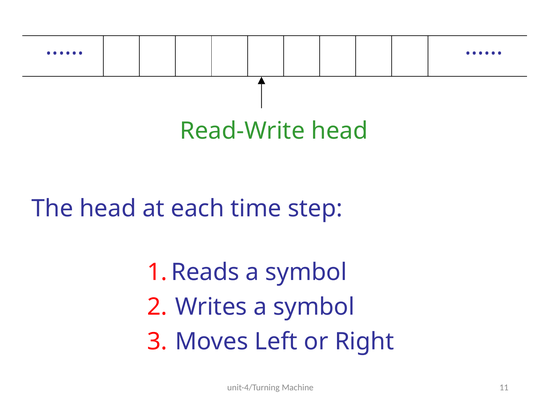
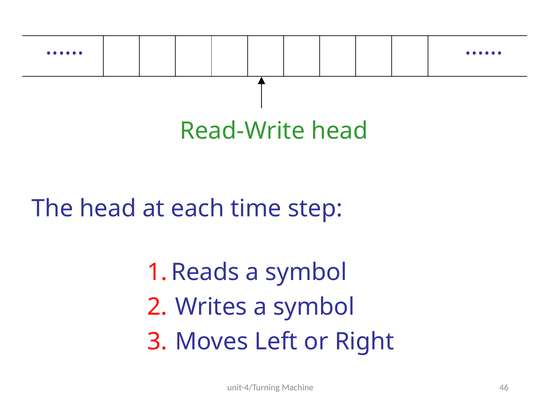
11: 11 -> 46
